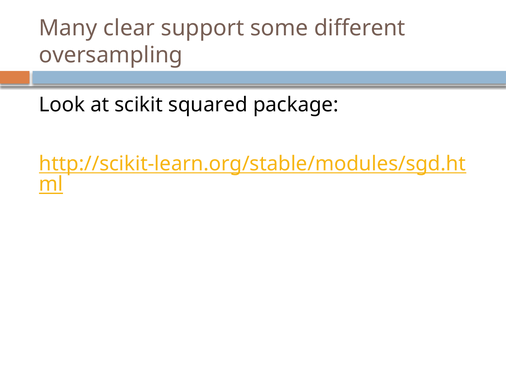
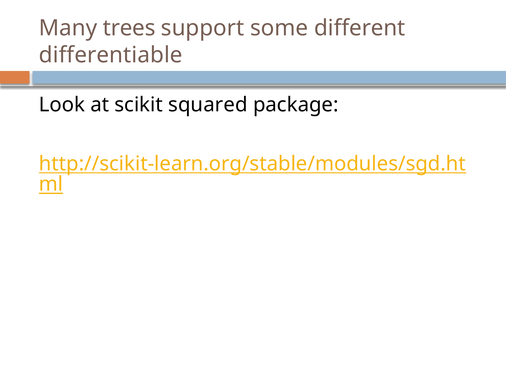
clear: clear -> trees
oversampling: oversampling -> differentiable
